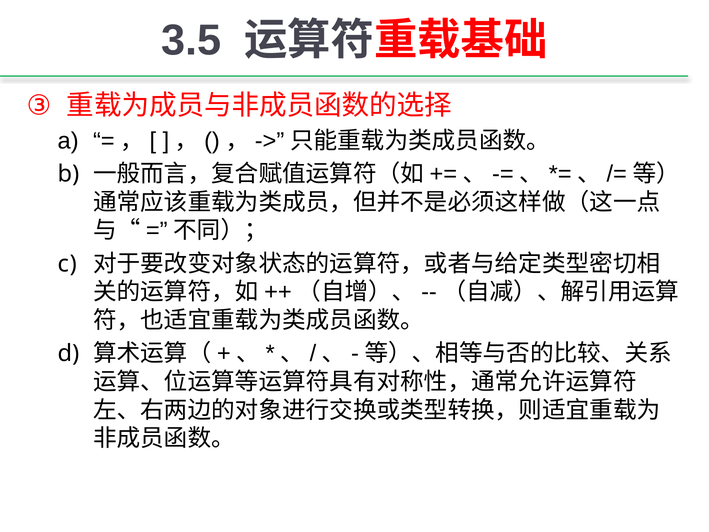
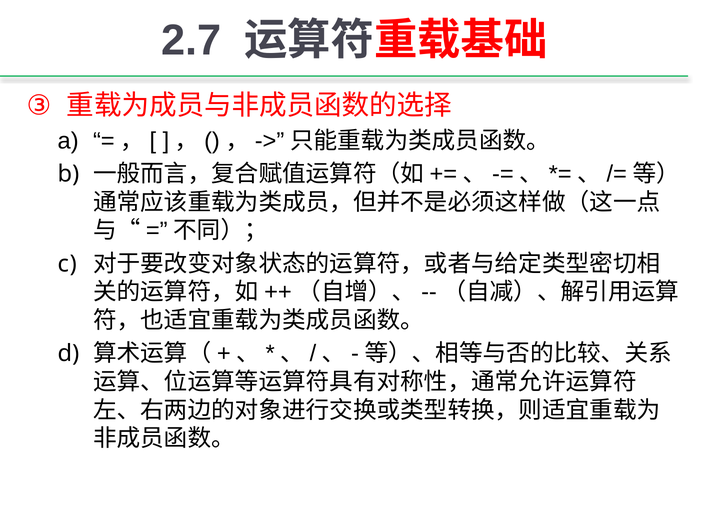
3.5: 3.5 -> 2.7
